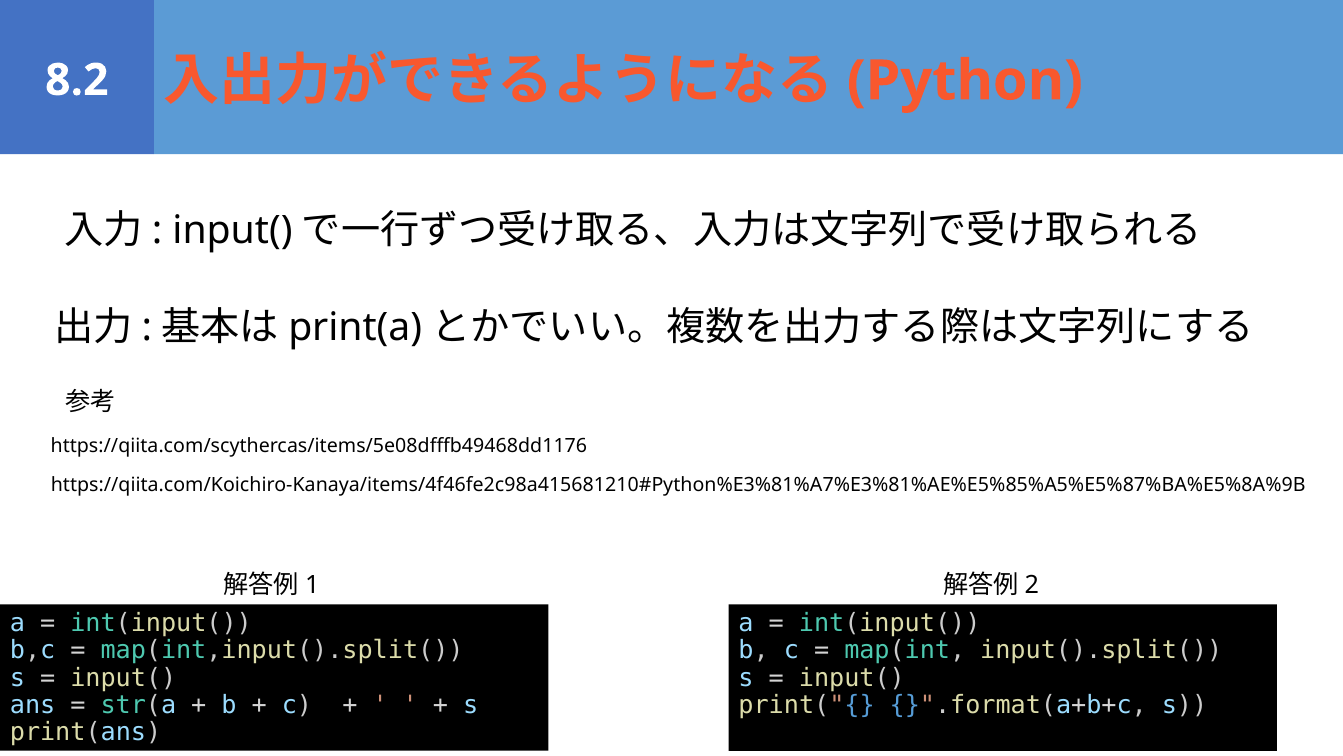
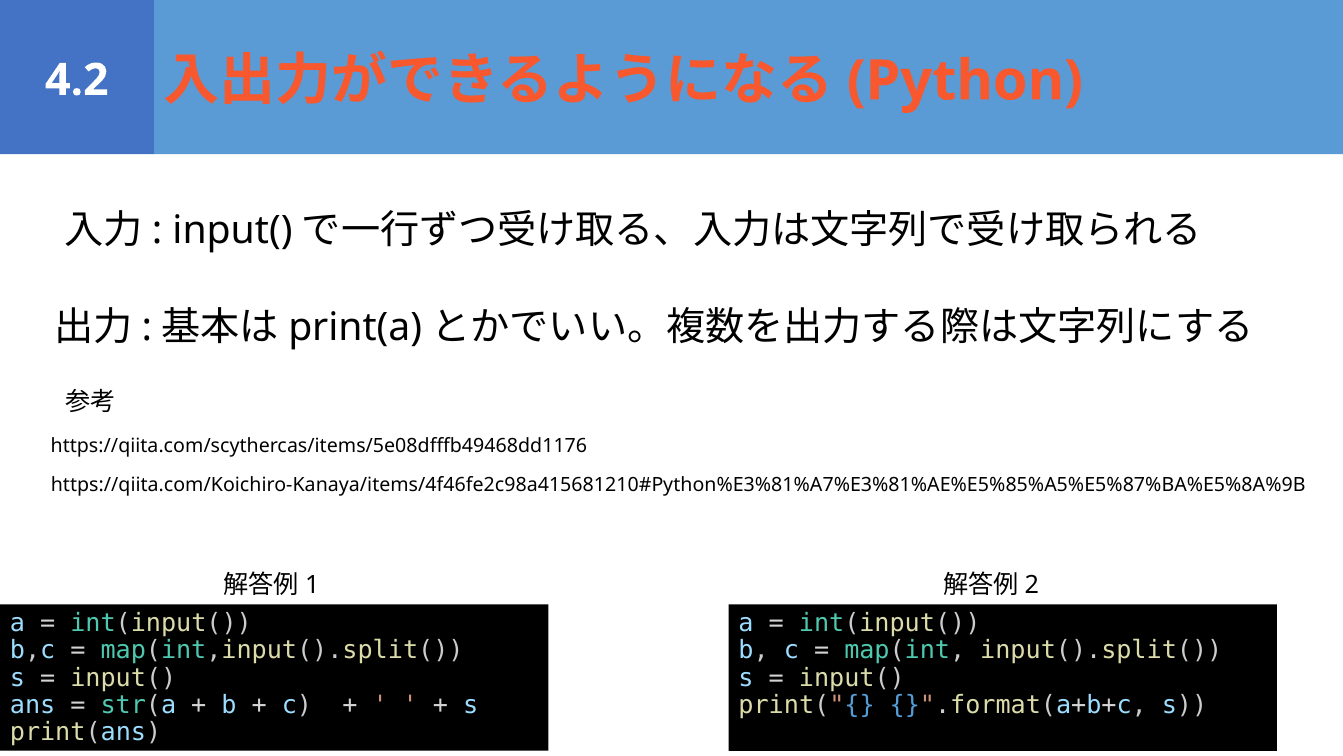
8.2: 8.2 -> 4.2
